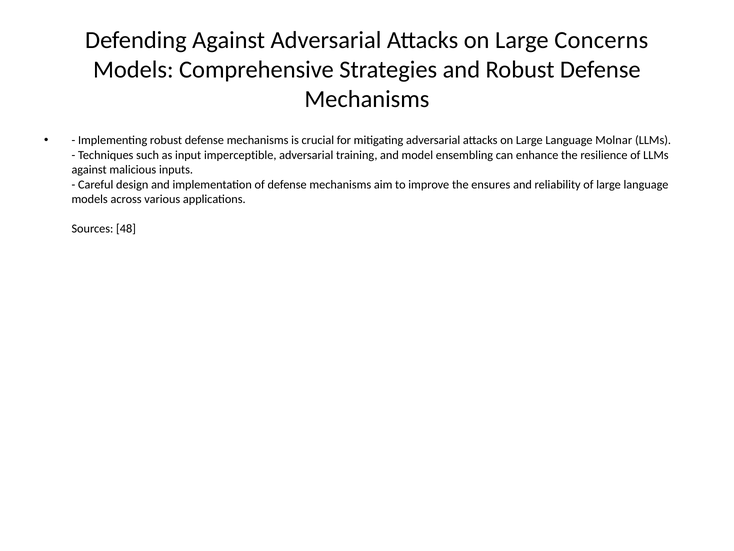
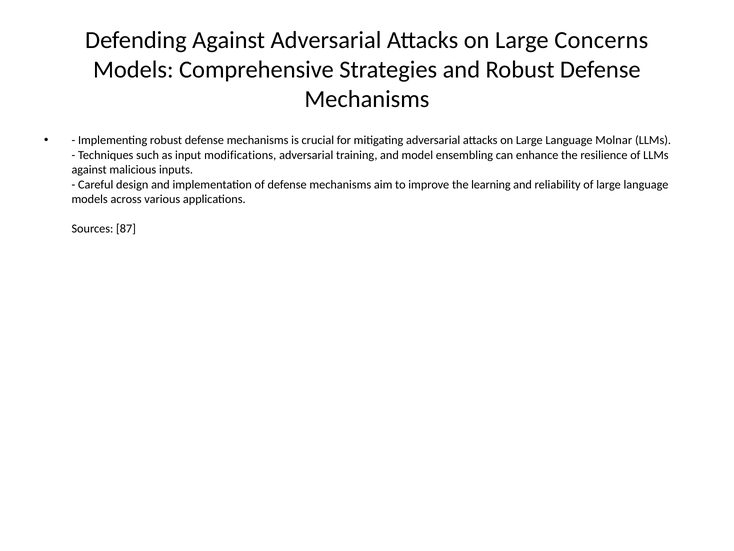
imperceptible: imperceptible -> modifications
ensures: ensures -> learning
48: 48 -> 87
